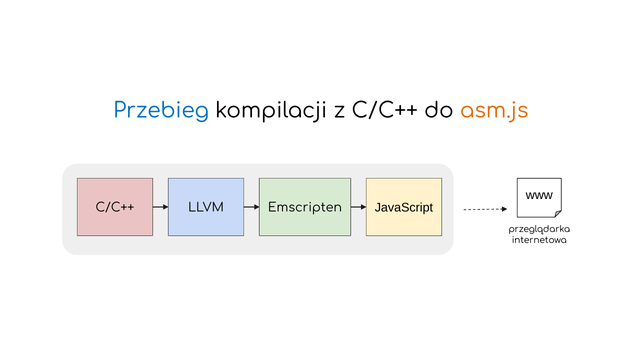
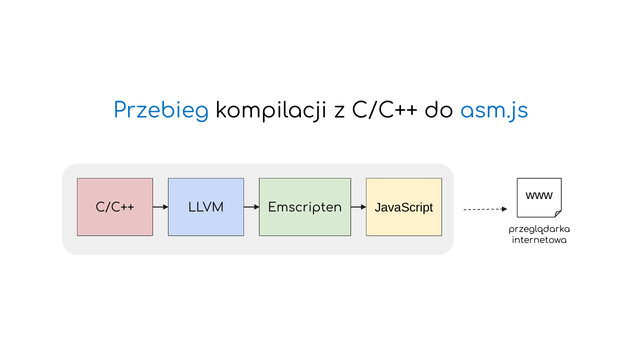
asm.js colour: orange -> blue
